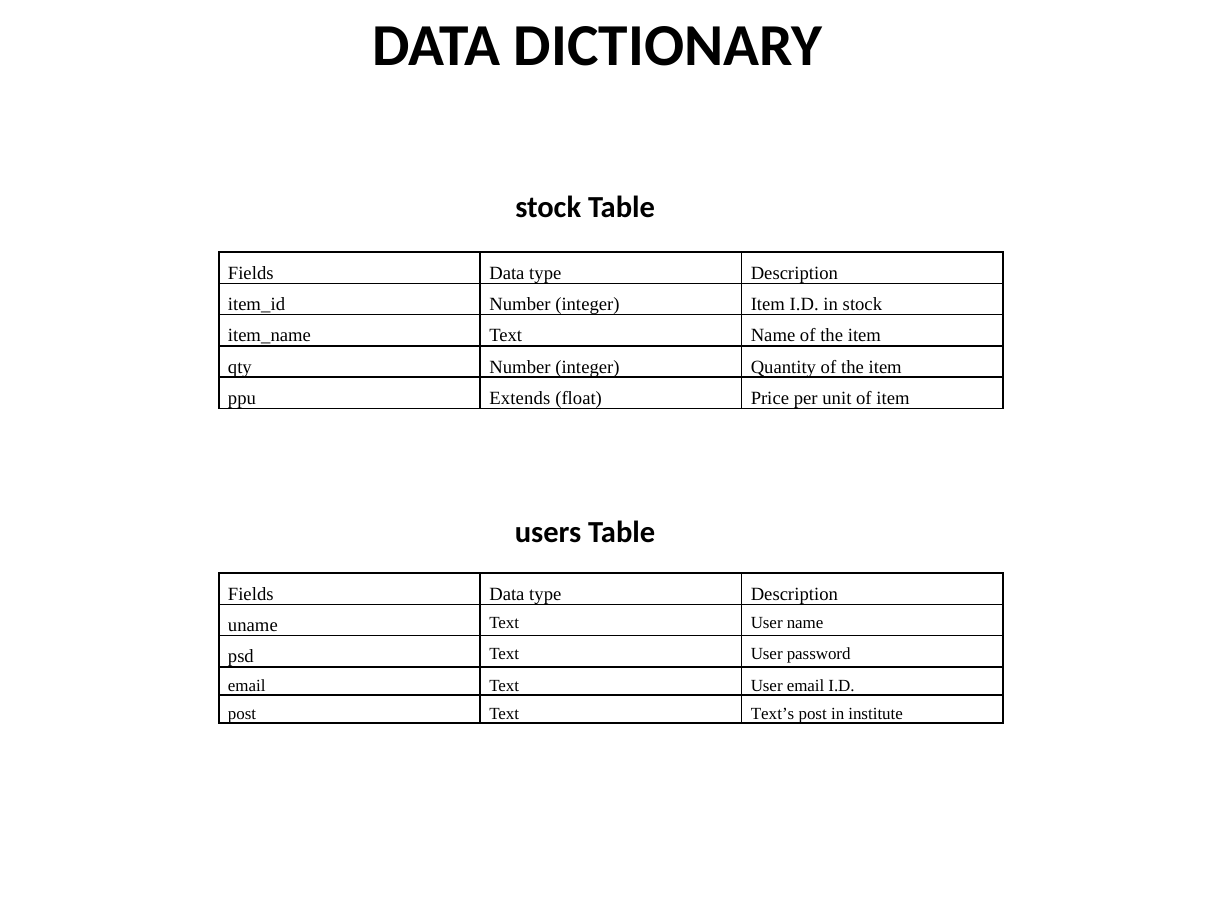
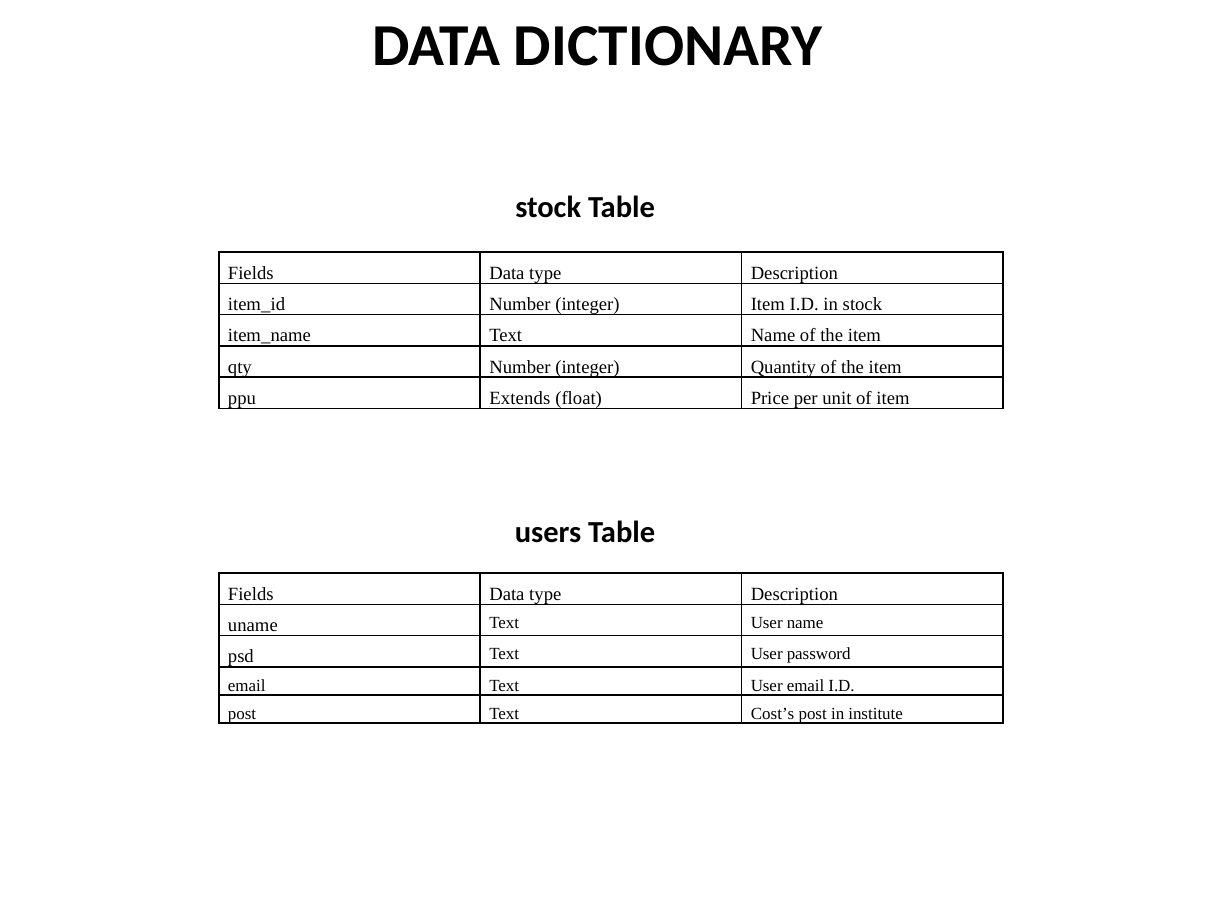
Text’s: Text’s -> Cost’s
